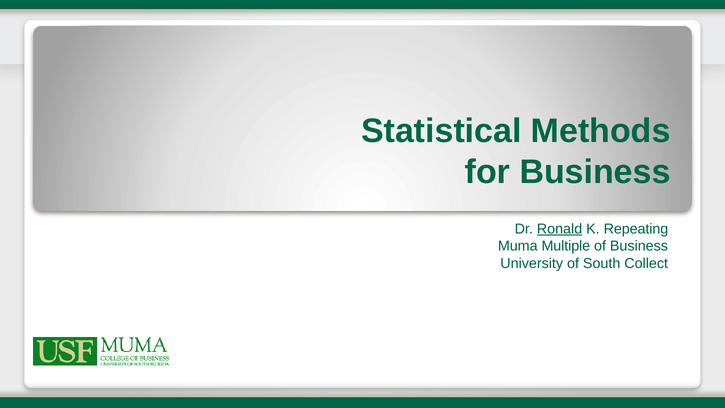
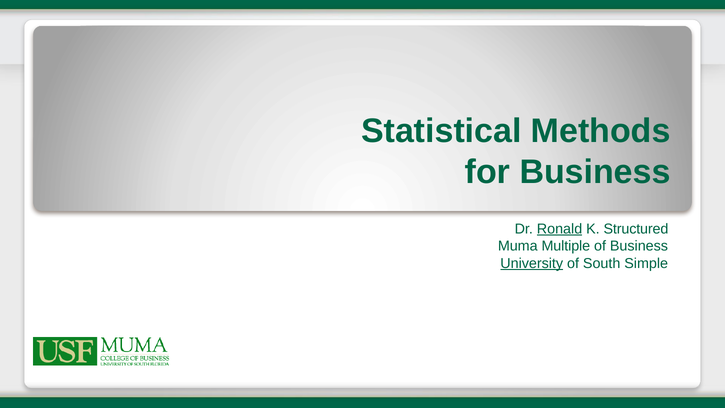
Repeating: Repeating -> Structured
University underline: none -> present
Collect: Collect -> Simple
